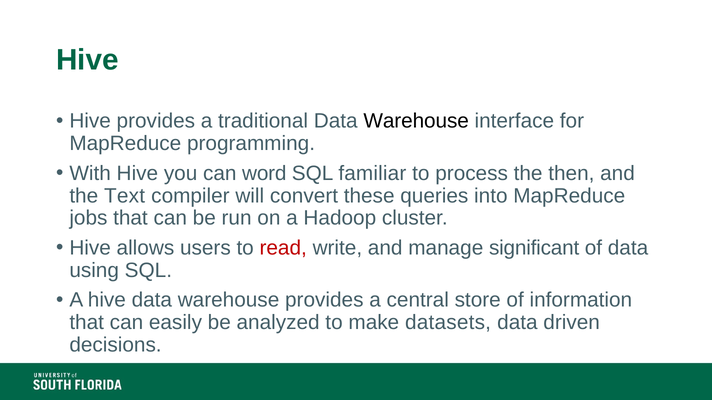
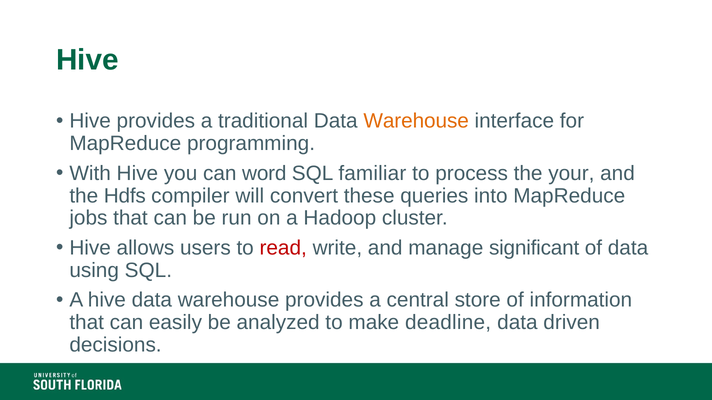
Warehouse at (416, 121) colour: black -> orange
then: then -> your
Text: Text -> Hdfs
datasets: datasets -> deadline
